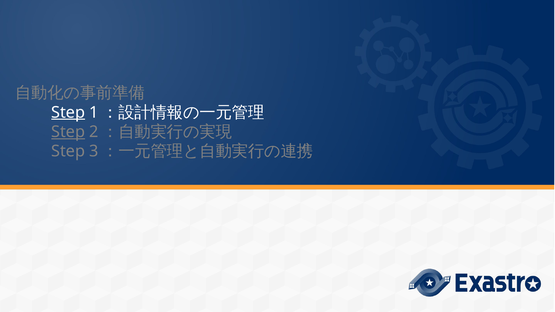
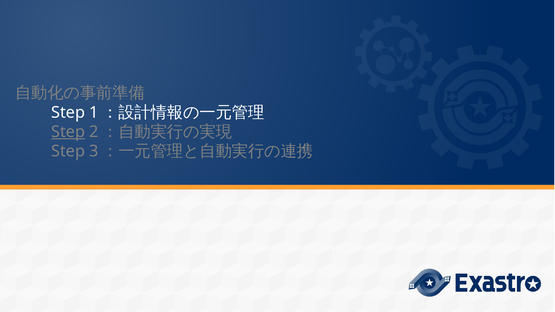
Step at (68, 112) underline: present -> none
